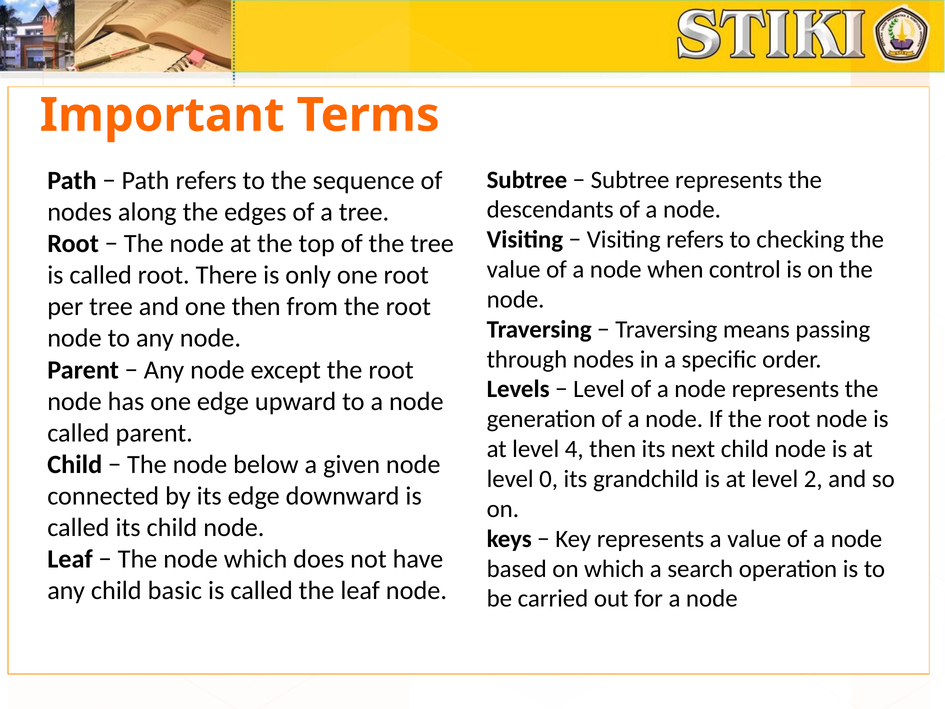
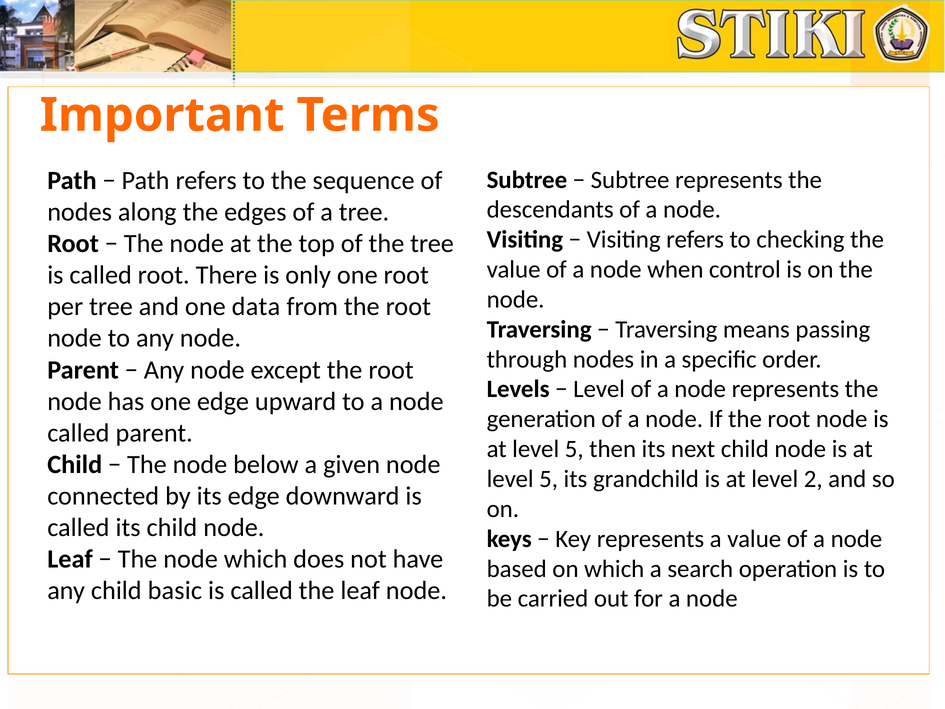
one then: then -> data
4 at (574, 449): 4 -> 5
0 at (549, 479): 0 -> 5
